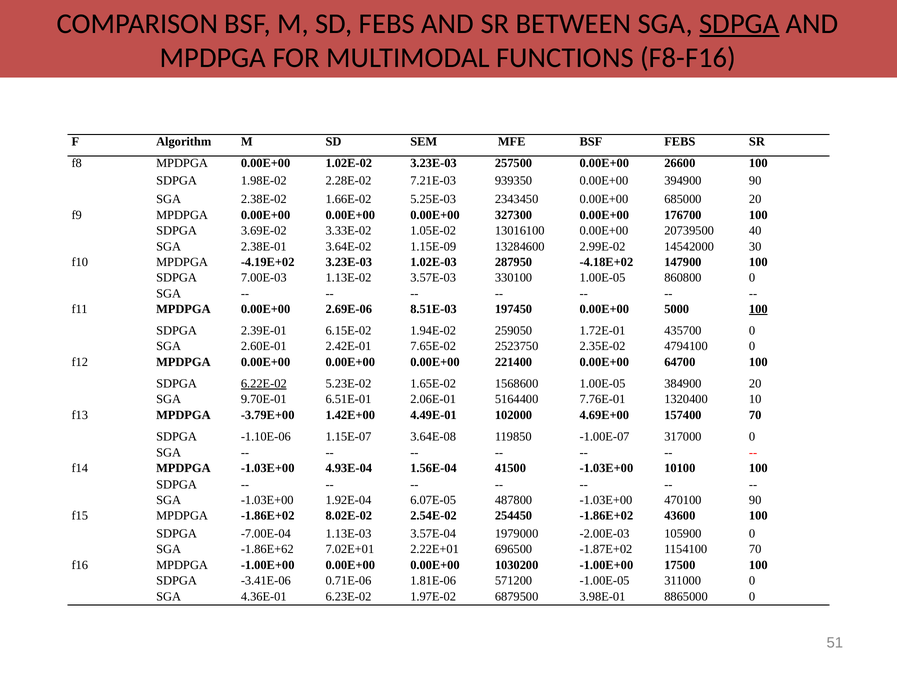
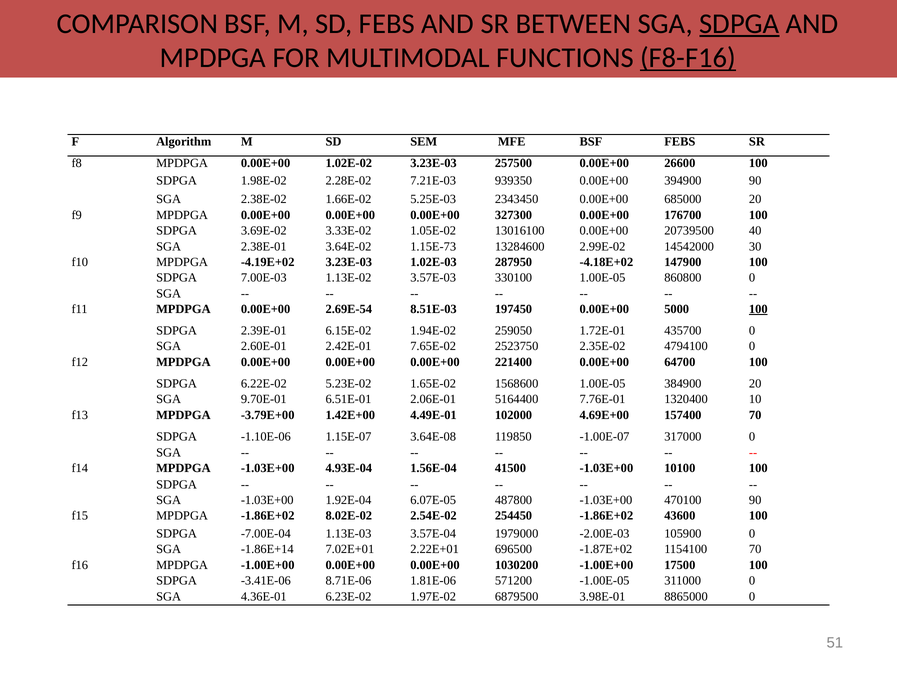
F8-F16 underline: none -> present
1.15E-09: 1.15E-09 -> 1.15E-73
2.69E-06: 2.69E-06 -> 2.69E-54
6.22E-02 underline: present -> none
-1.86E+62: -1.86E+62 -> -1.86E+14
0.71E-06: 0.71E-06 -> 8.71E-06
